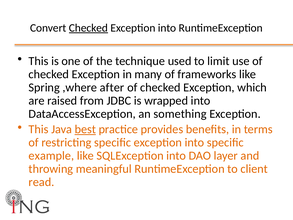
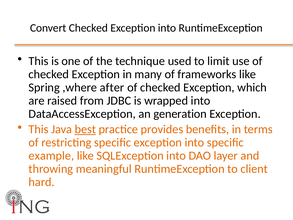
Checked at (88, 28) underline: present -> none
something: something -> generation
read: read -> hard
